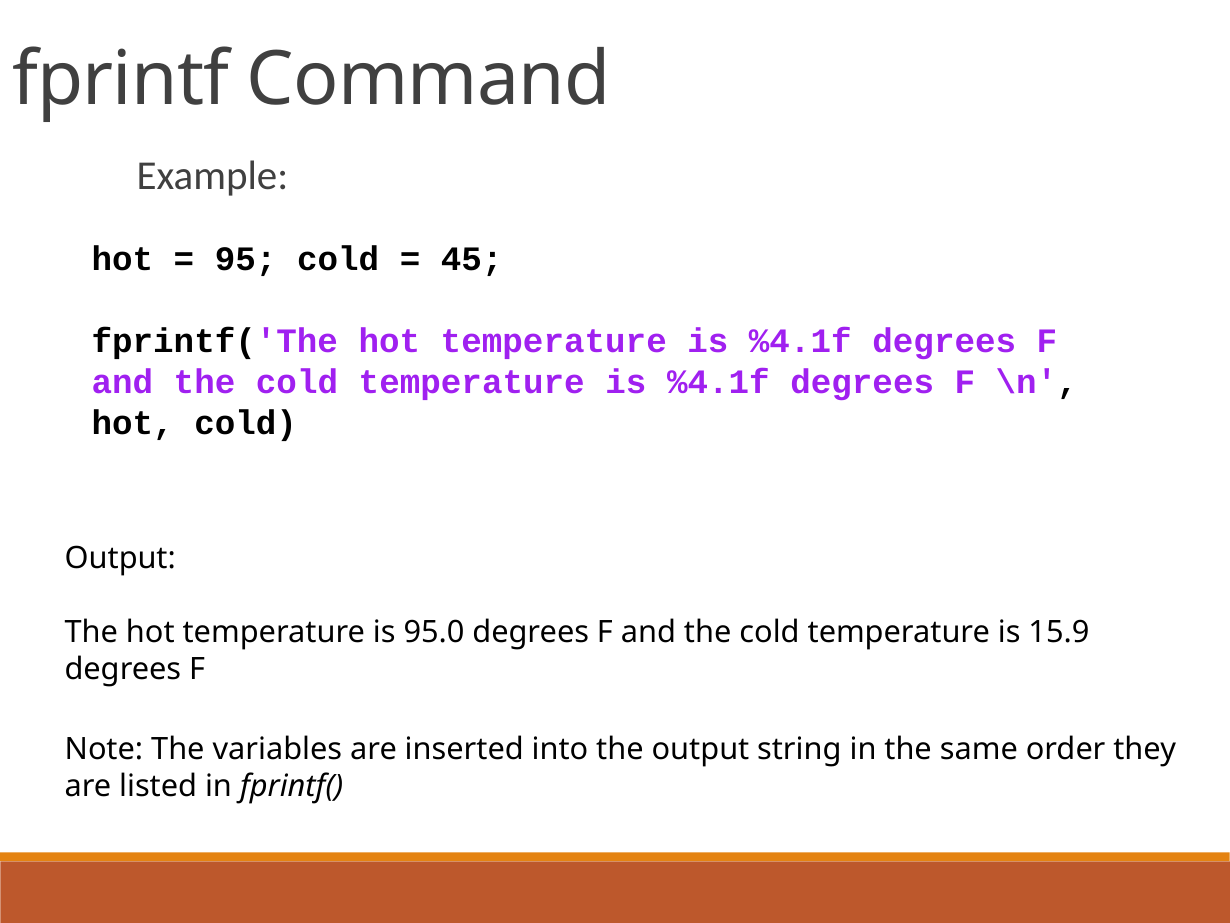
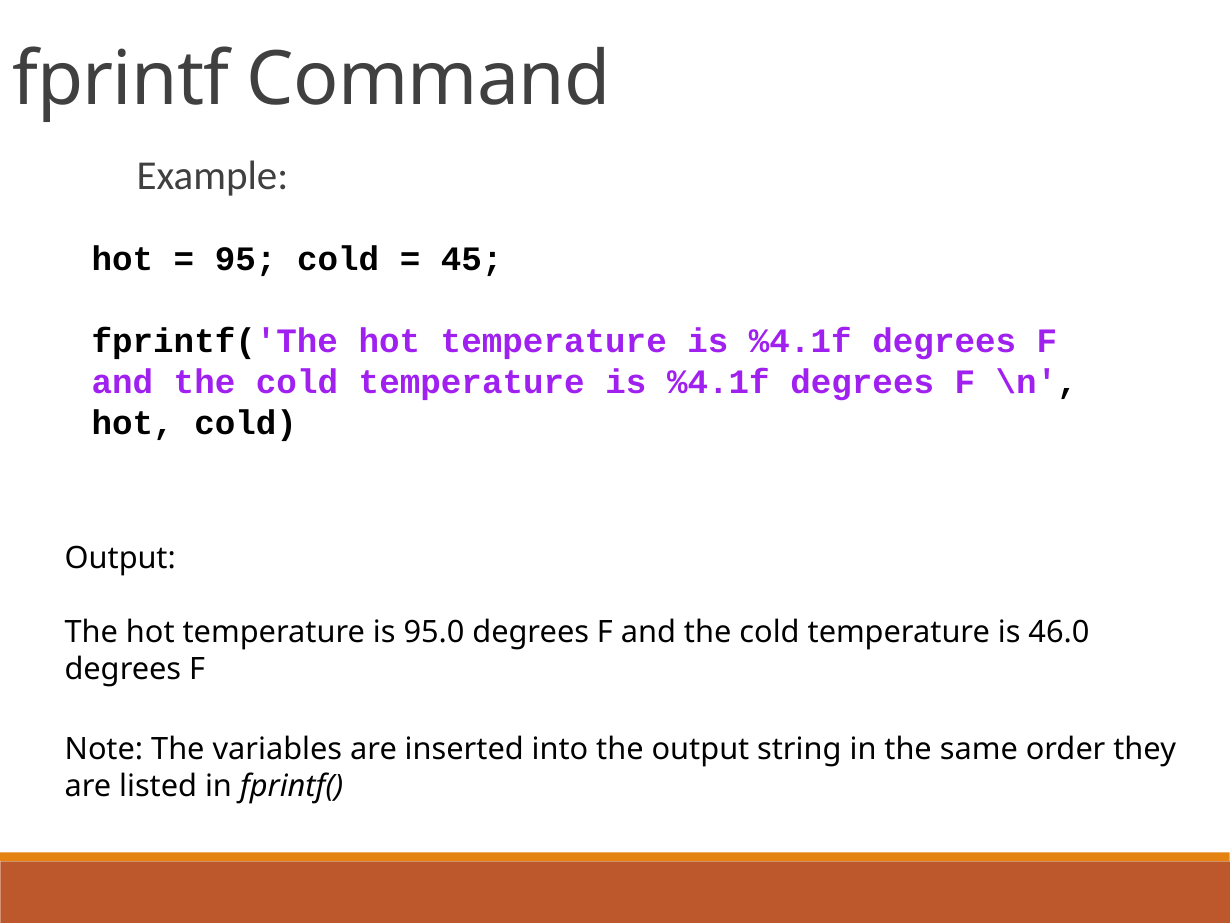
15.9: 15.9 -> 46.0
